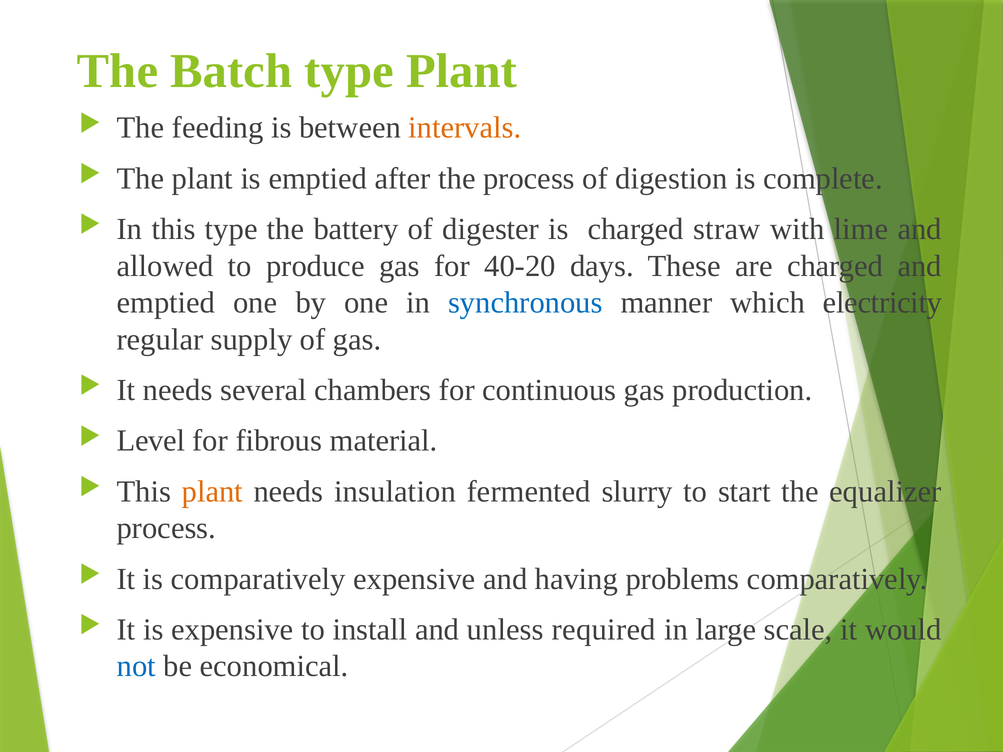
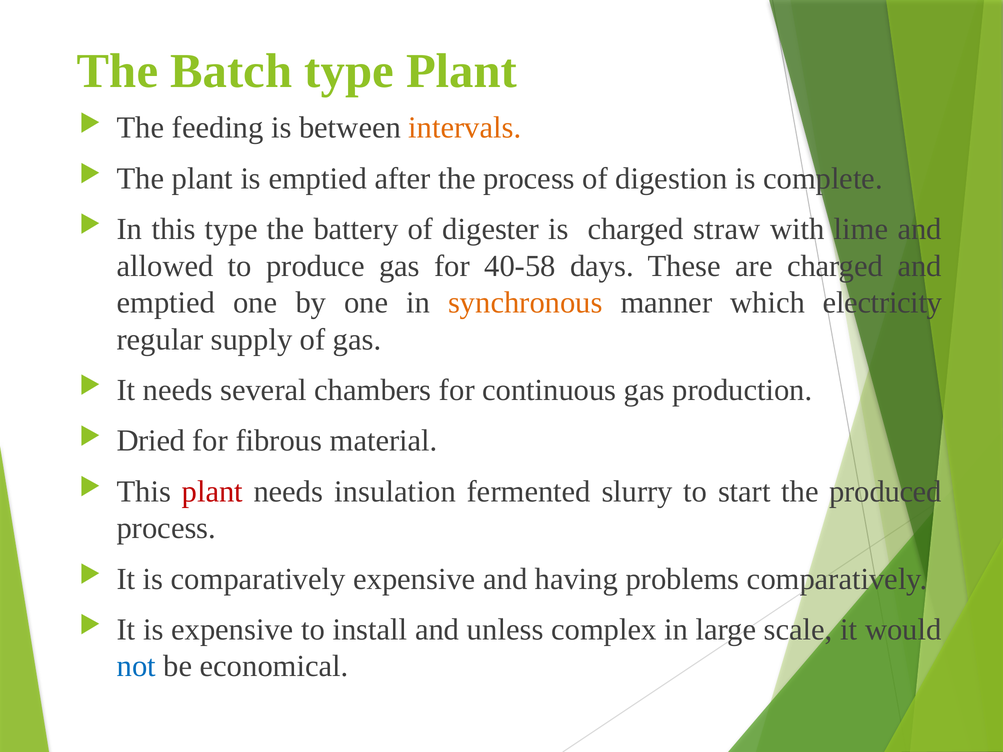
40-20: 40-20 -> 40-58
synchronous colour: blue -> orange
Level: Level -> Dried
plant at (212, 492) colour: orange -> red
equalizer: equalizer -> produced
required: required -> complex
